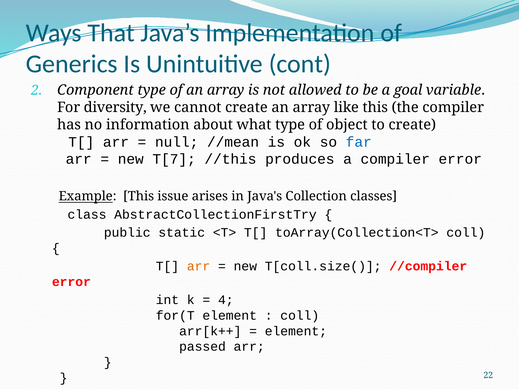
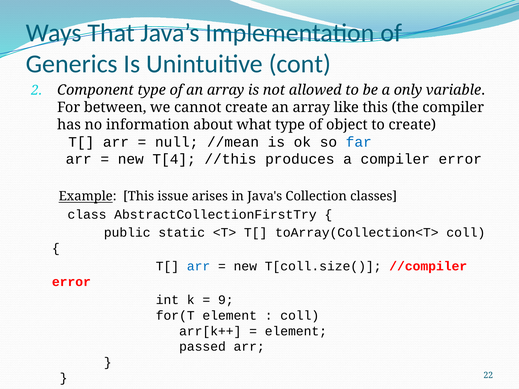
goal: goal -> only
diversity: diversity -> between
T[7: T[7 -> T[4
arr at (199, 266) colour: orange -> blue
4: 4 -> 9
